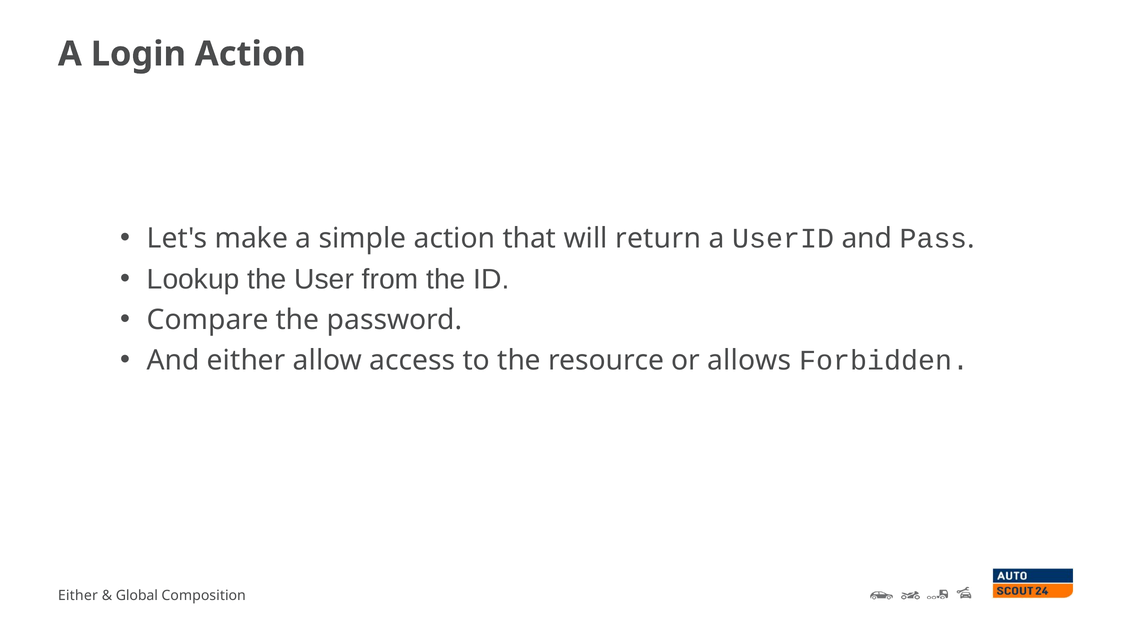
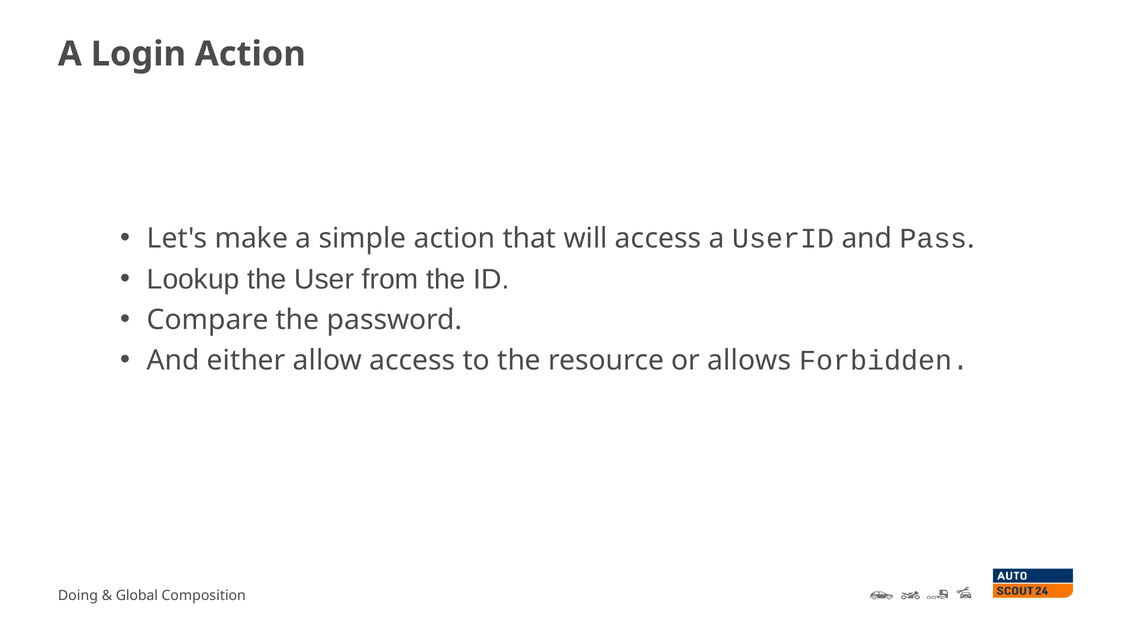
will return: return -> access
Either at (78, 596): Either -> Doing
